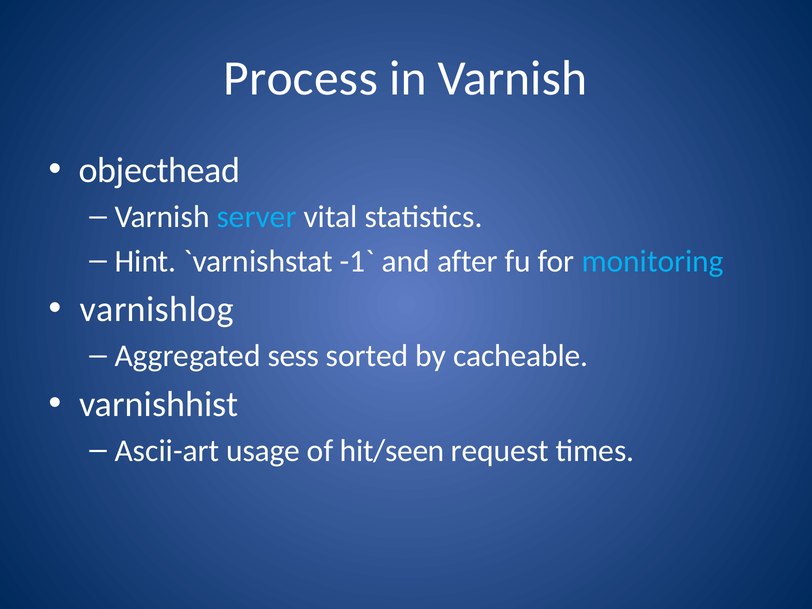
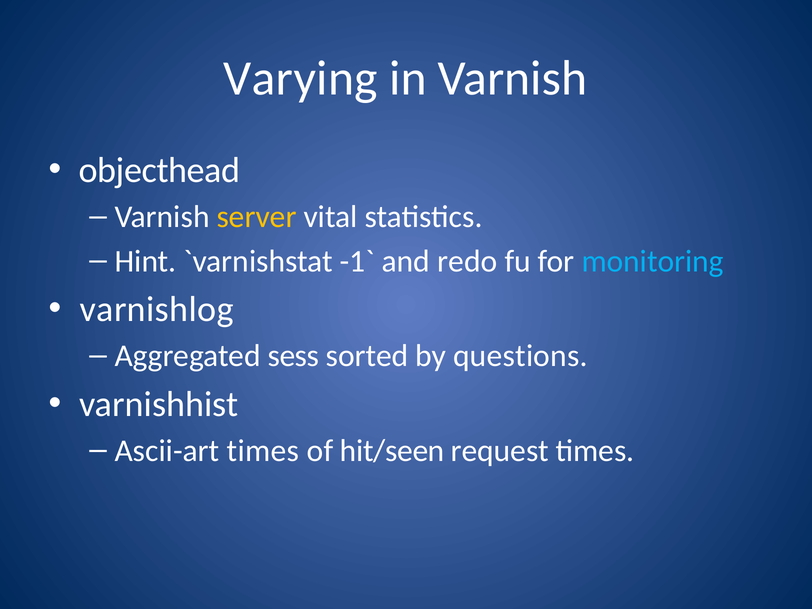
Process: Process -> Varying
server colour: light blue -> yellow
after: after -> redo
cacheable: cacheable -> questions
Ascii-art usage: usage -> times
